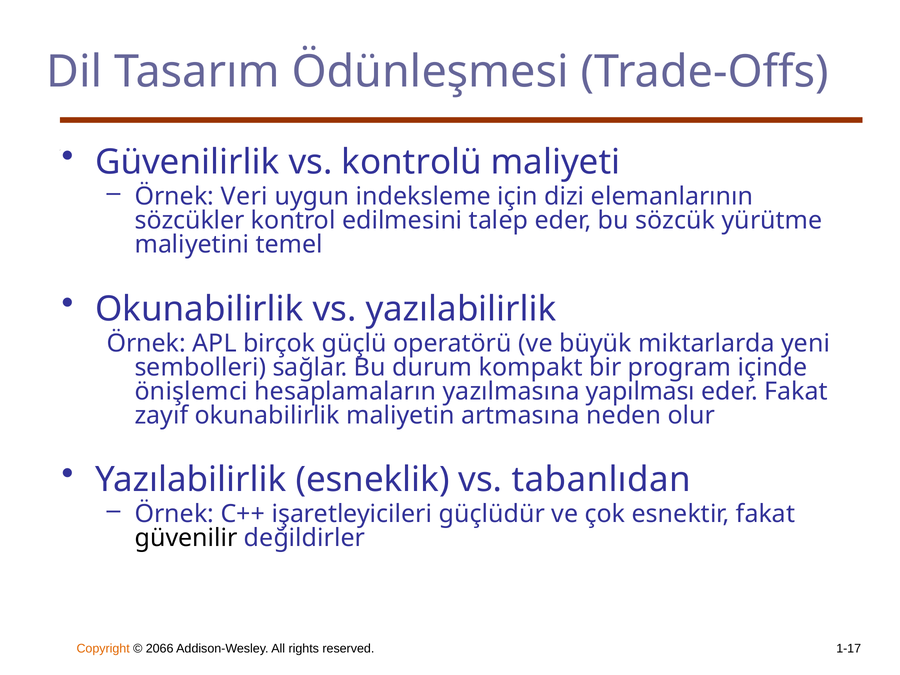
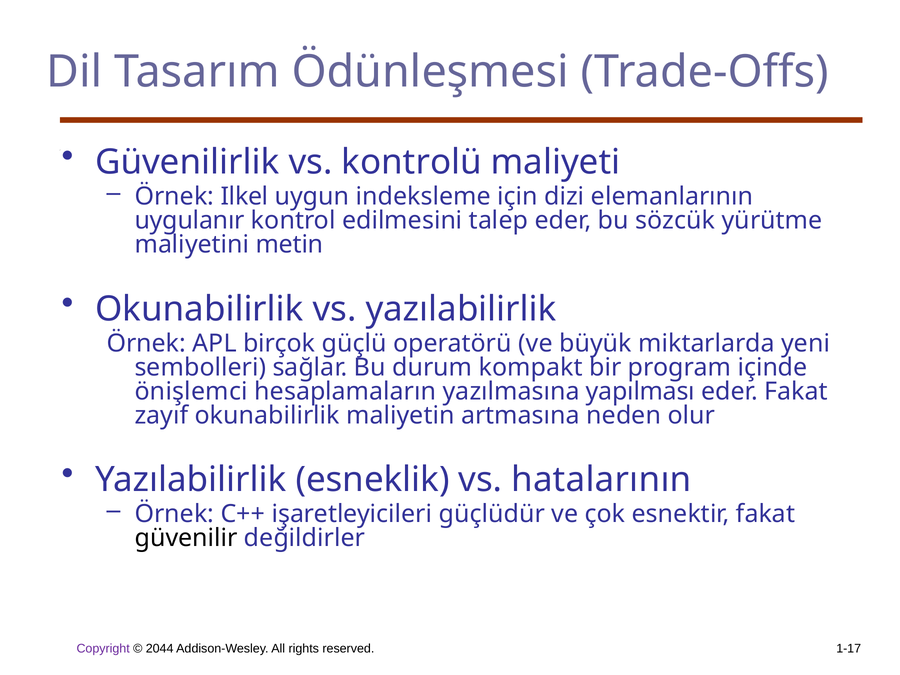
Veri: Veri -> Ilkel
sözcükler: sözcükler -> uygulanır
temel: temel -> metin
tabanlıdan: tabanlıdan -> hatalarının
Copyright colour: orange -> purple
2066: 2066 -> 2044
